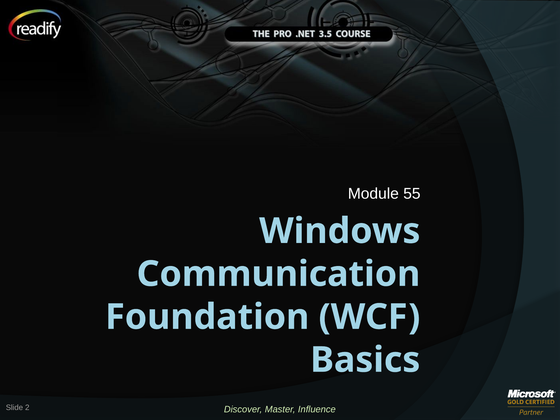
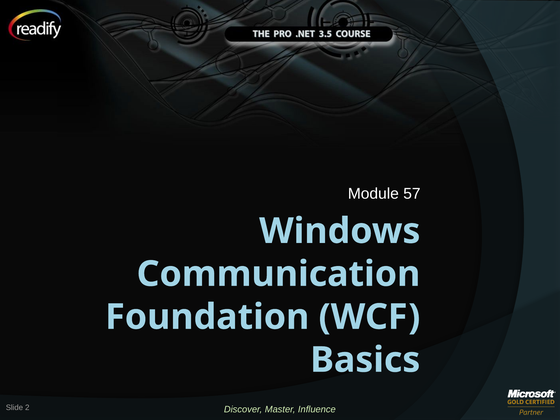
55: 55 -> 57
